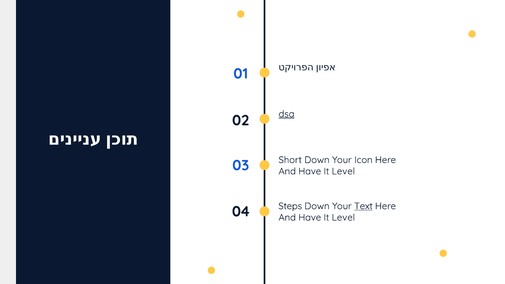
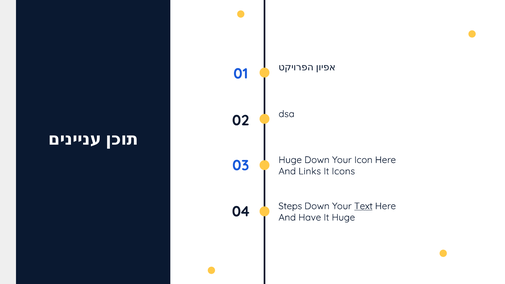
dsa underline: present -> none
03 Short: Short -> Huge
Have at (310, 171): Have -> Links
Level at (343, 171): Level -> Icons
Level at (343, 218): Level -> Huge
